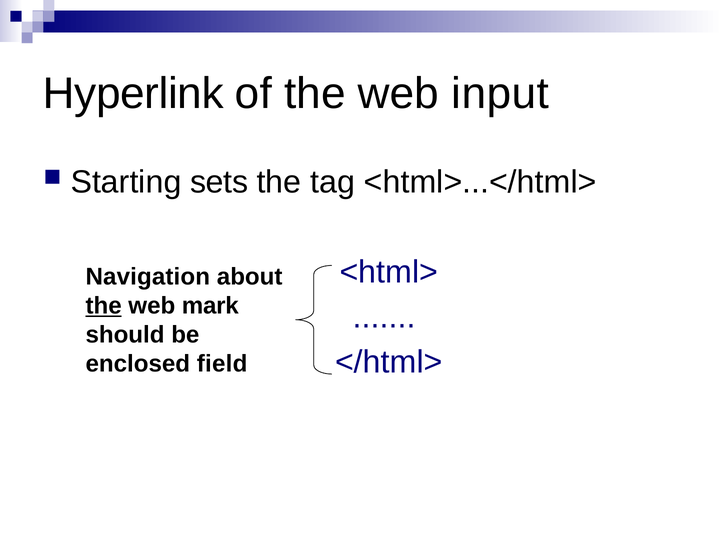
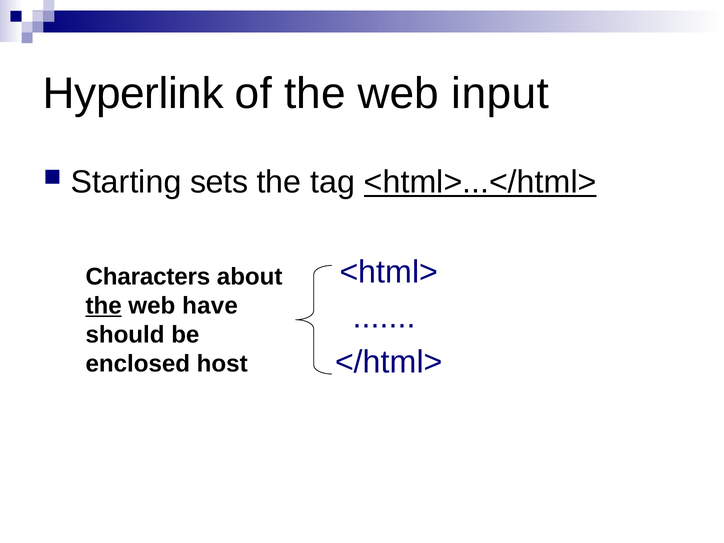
<html>...</html> underline: none -> present
Navigation: Navigation -> Characters
mark: mark -> have
field: field -> host
